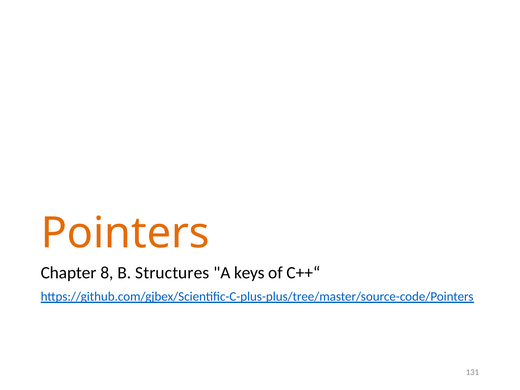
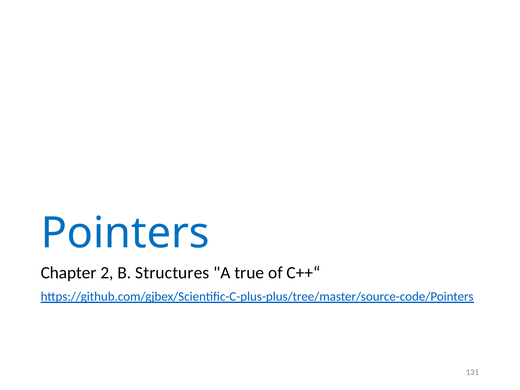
Pointers colour: orange -> blue
8: 8 -> 2
keys: keys -> true
